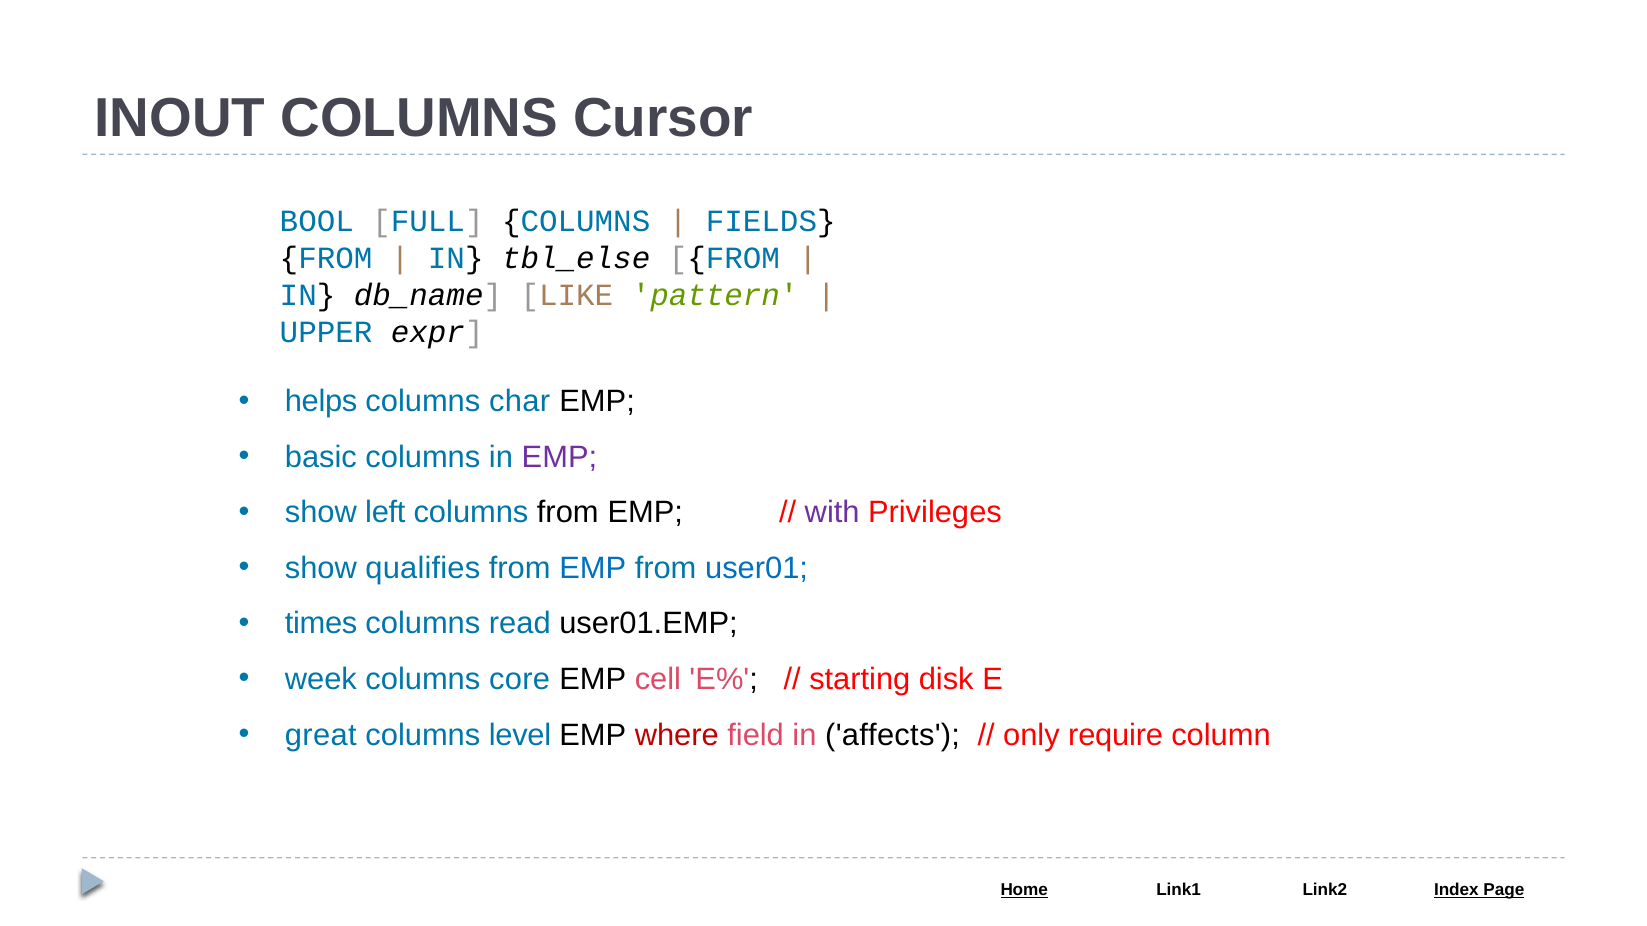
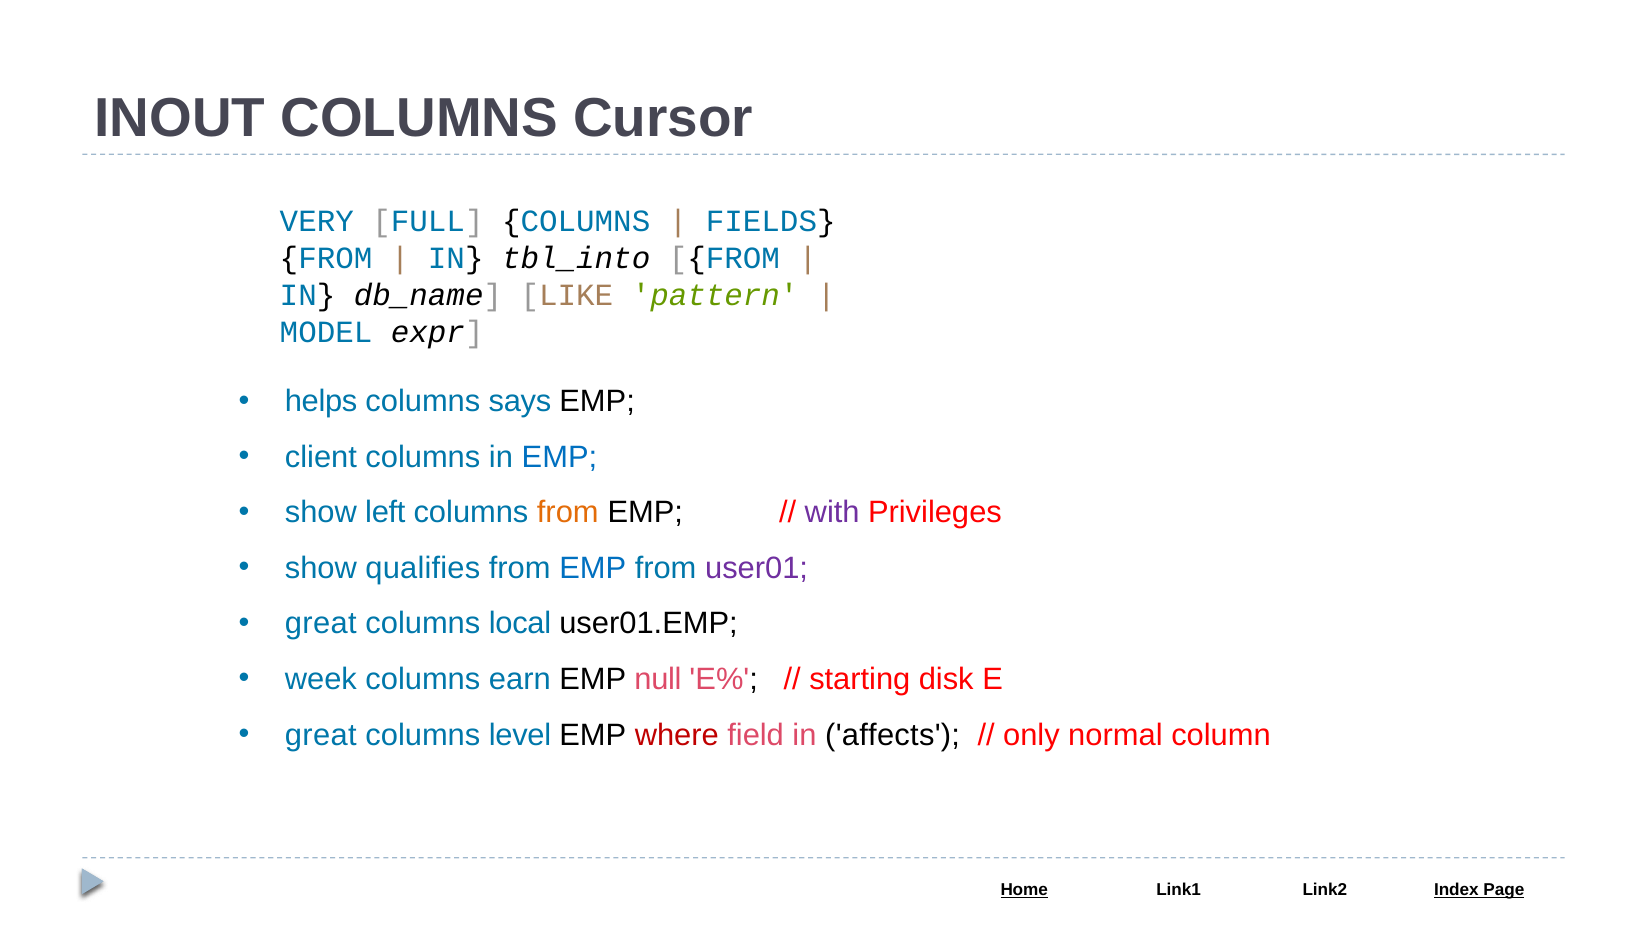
BOOL: BOOL -> VERY
tbl_else: tbl_else -> tbl_into
UPPER: UPPER -> MODEL
char: char -> says
basic: basic -> client
EMP at (559, 457) colour: purple -> blue
from at (568, 513) colour: black -> orange
user01 colour: blue -> purple
times at (321, 624): times -> great
read: read -> local
core: core -> earn
cell: cell -> null
require: require -> normal
